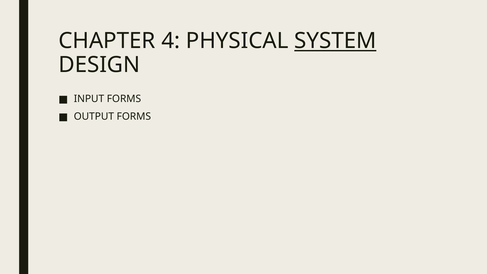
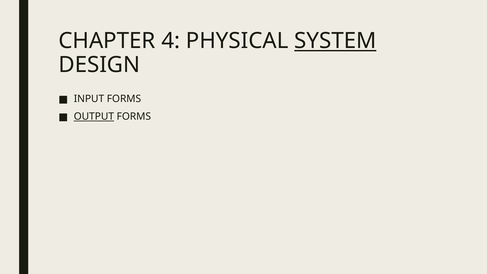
OUTPUT underline: none -> present
